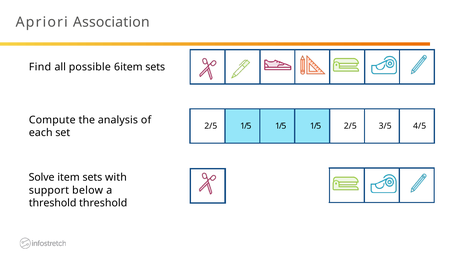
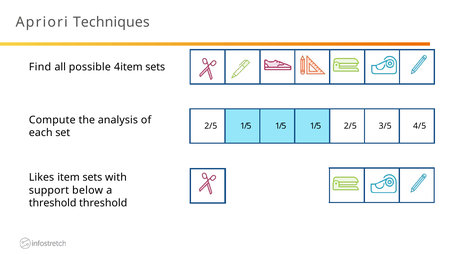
Association: Association -> Techniques
6: 6 -> 4
Solve: Solve -> Likes
